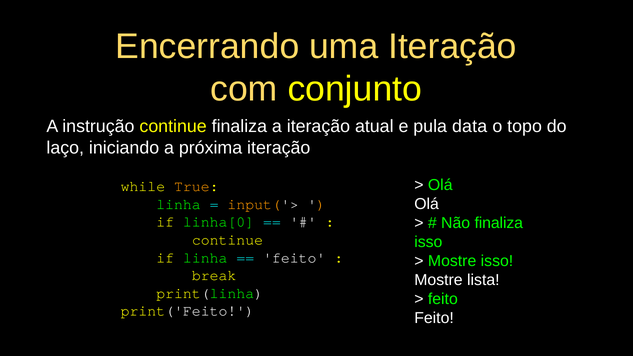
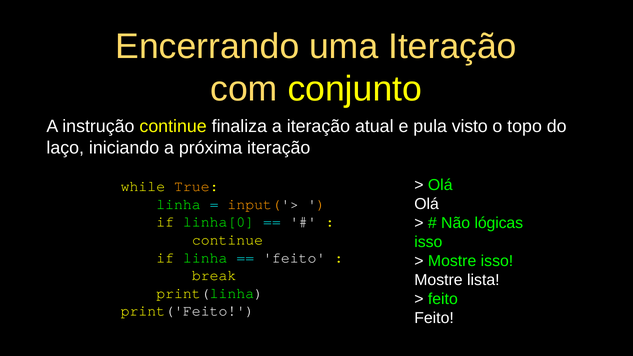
data: data -> visto
Não finaliza: finaliza -> lógicas
